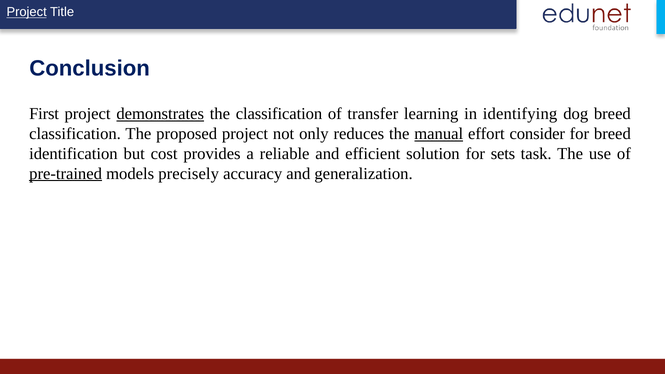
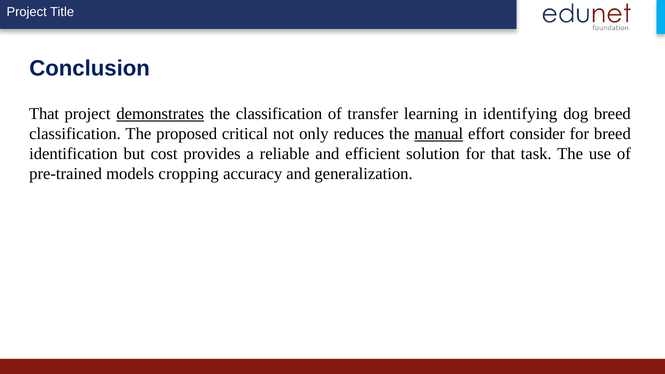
Project at (27, 12) underline: present -> none
First at (44, 114): First -> That
proposed project: project -> critical
for sets: sets -> that
pre-trained underline: present -> none
precisely: precisely -> cropping
